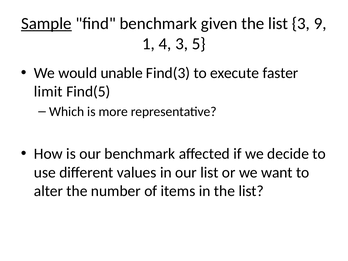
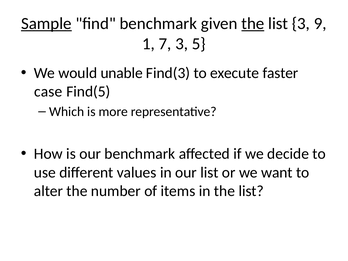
the at (253, 24) underline: none -> present
4: 4 -> 7
limit: limit -> case
